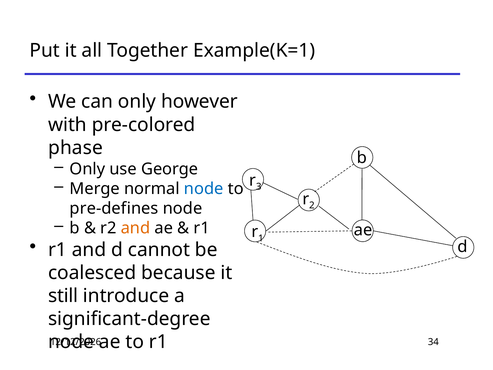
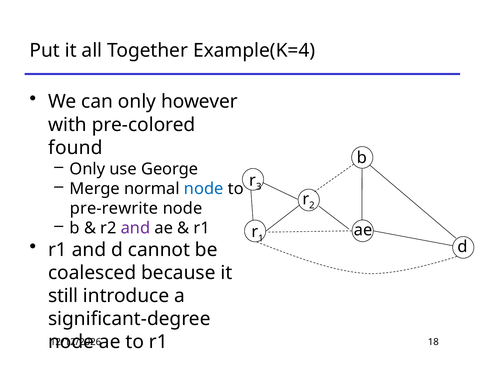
Example(K=1: Example(K=1 -> Example(K=4
phase: phase -> found
pre-defines: pre-defines -> pre-rewrite
and at (135, 228) colour: orange -> purple
34: 34 -> 18
